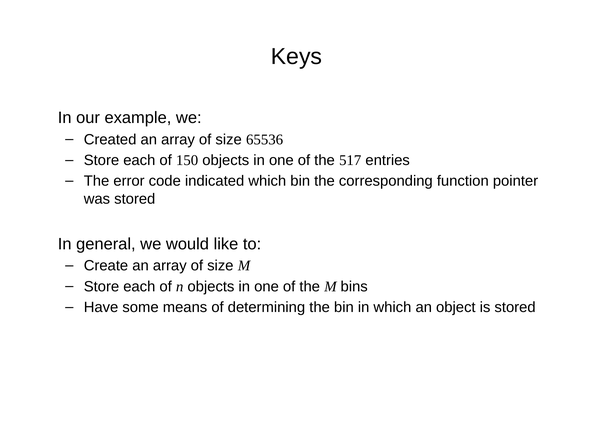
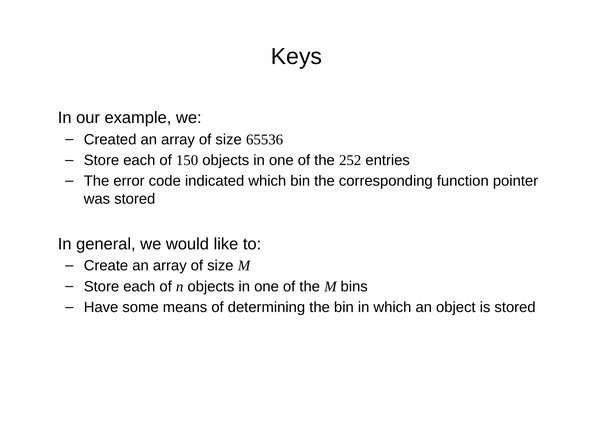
517: 517 -> 252
